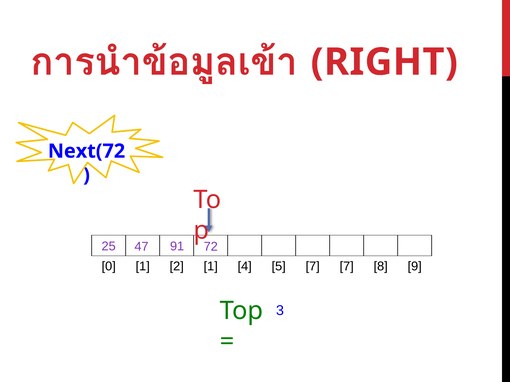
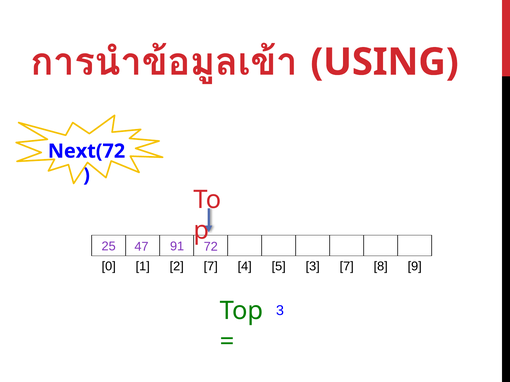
RIGHT: RIGHT -> USING
2 1: 1 -> 7
5 7: 7 -> 3
